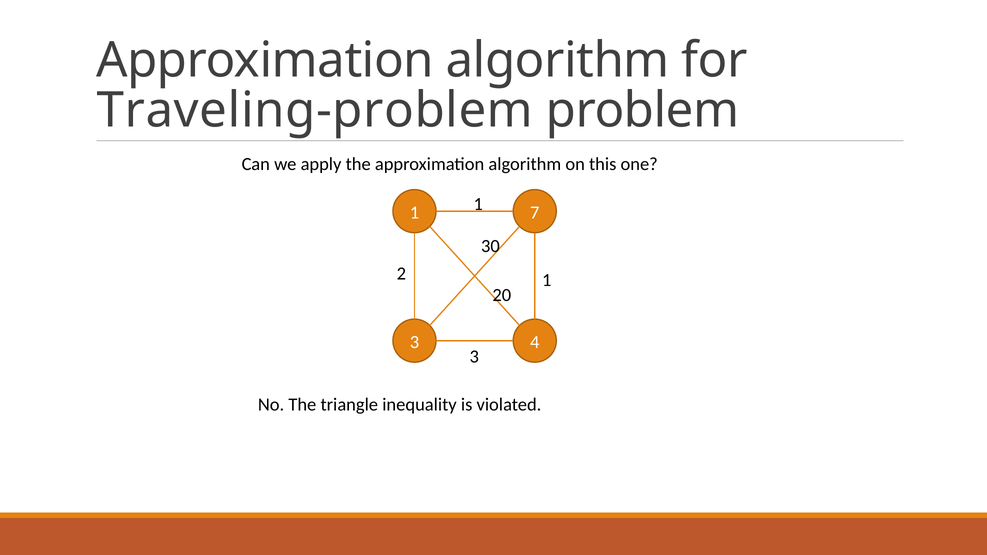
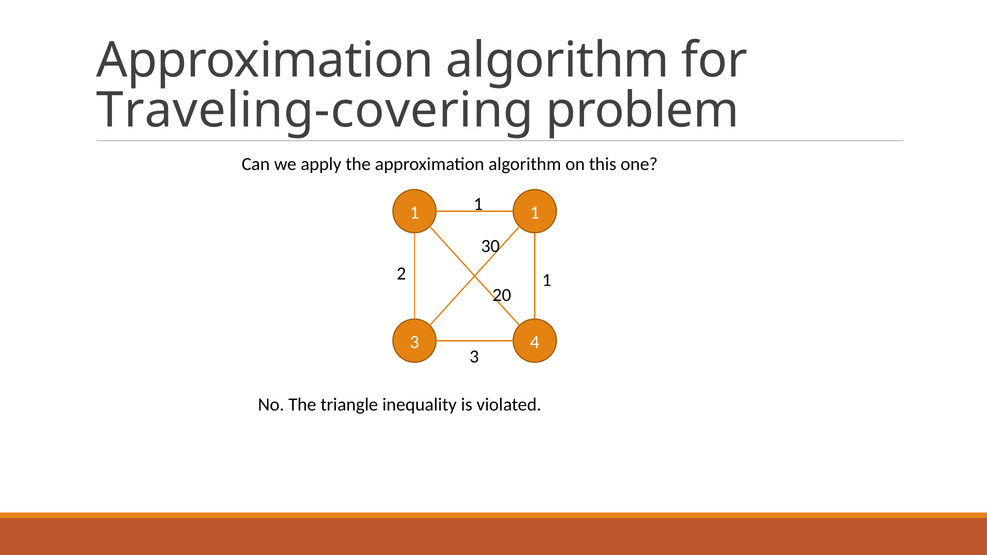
Traveling-problem: Traveling-problem -> Traveling-covering
1 7: 7 -> 1
